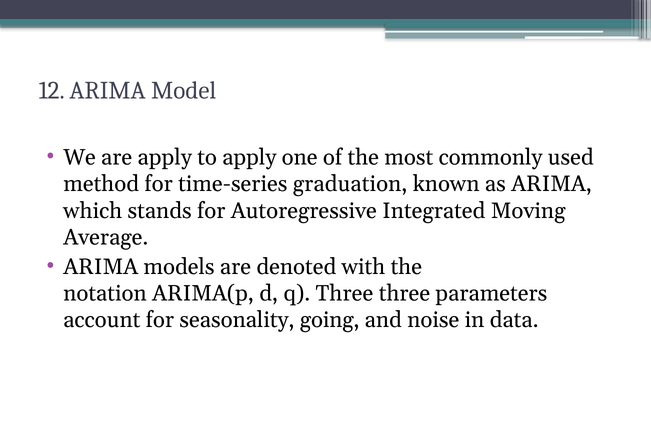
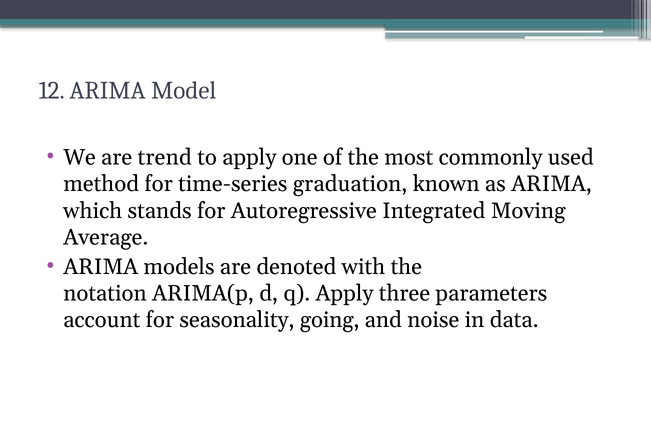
are apply: apply -> trend
q Three: Three -> Apply
